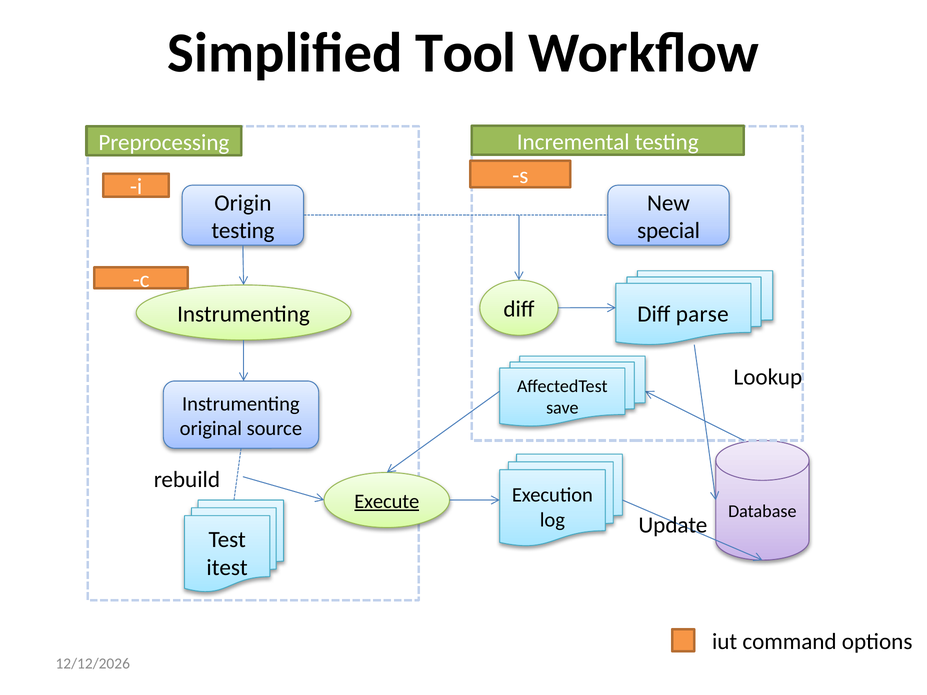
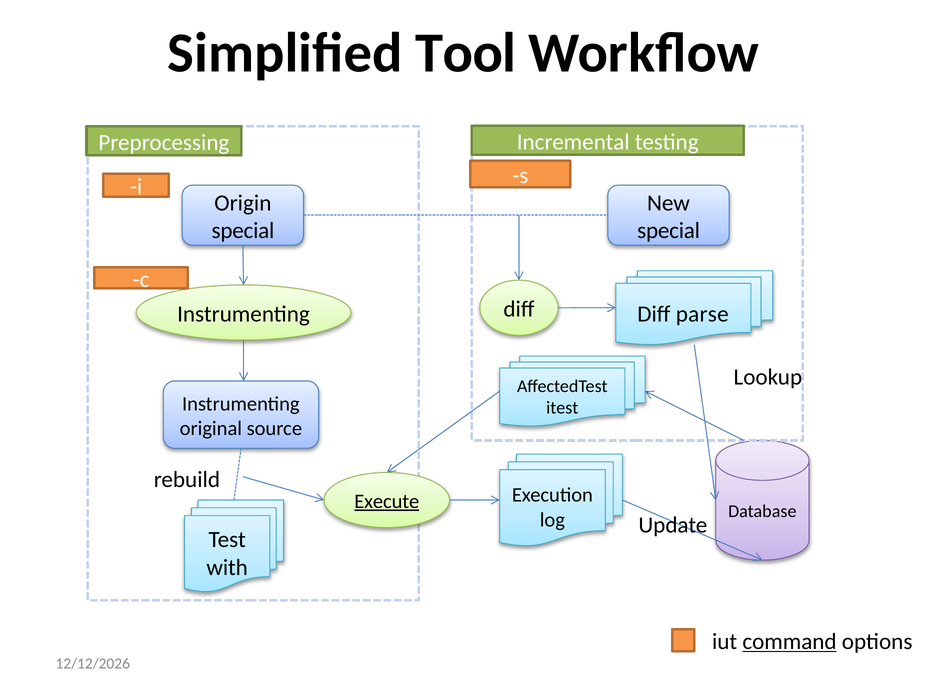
testing at (243, 231): testing -> special
save: save -> itest
itest: itest -> with
command underline: none -> present
